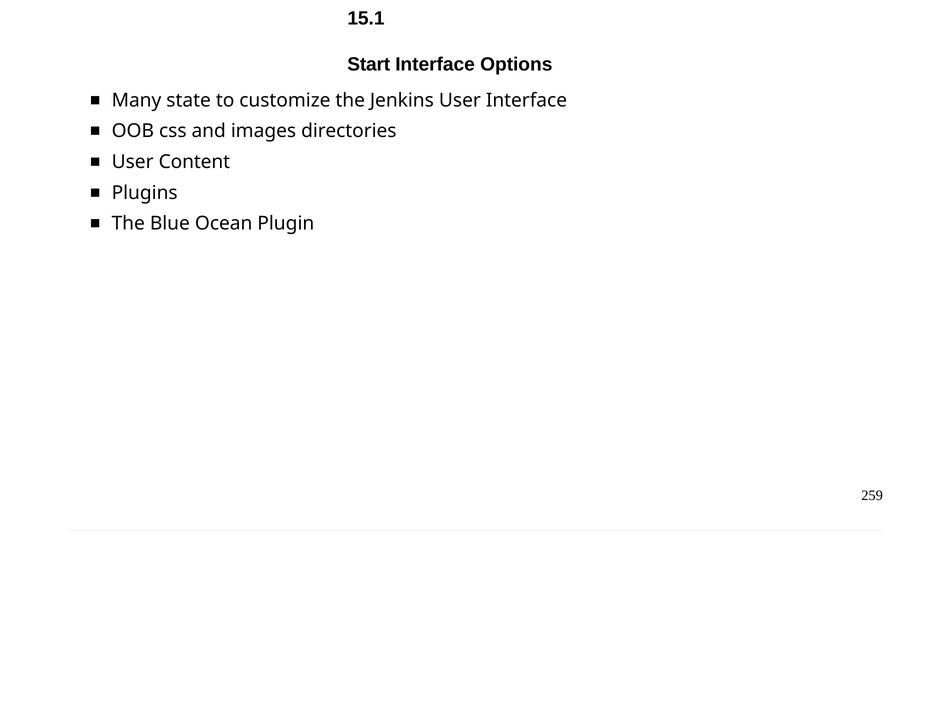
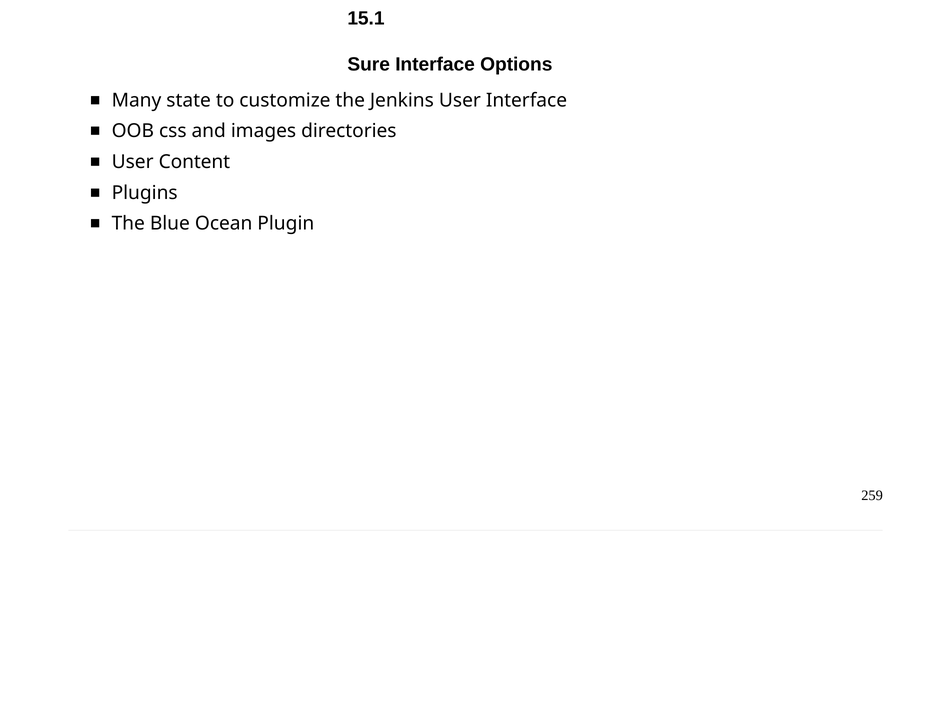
Start: Start -> Sure
